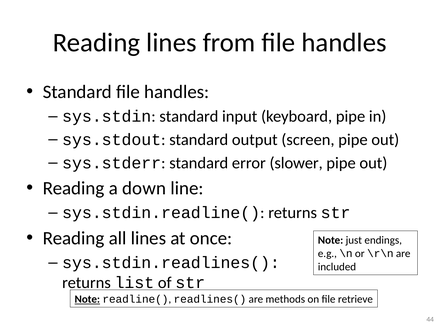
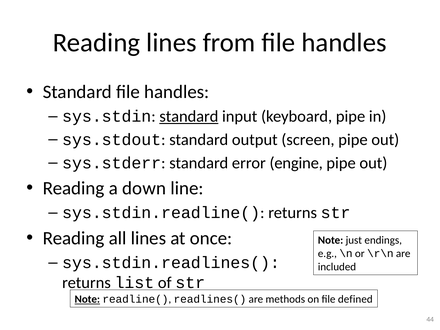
standard at (189, 116) underline: none -> present
slower: slower -> engine
retrieve: retrieve -> defined
